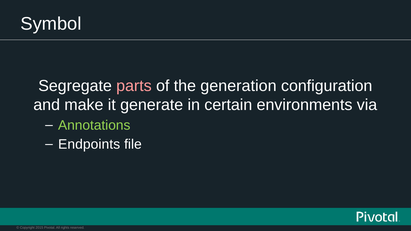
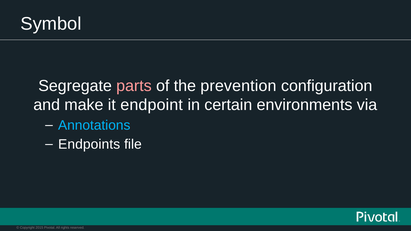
generation: generation -> prevention
generate: generate -> endpoint
Annotations colour: light green -> light blue
